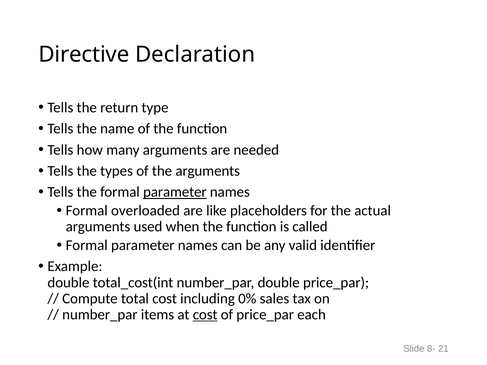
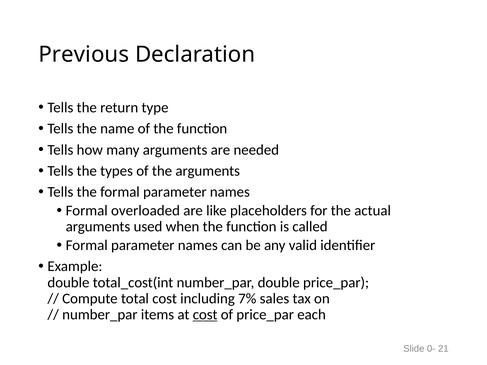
Directive: Directive -> Previous
parameter at (175, 192) underline: present -> none
0%: 0% -> 7%
8-: 8- -> 0-
